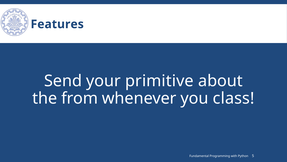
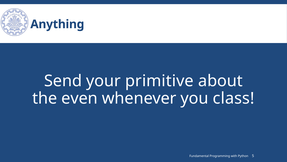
Features: Features -> Anything
from: from -> even
